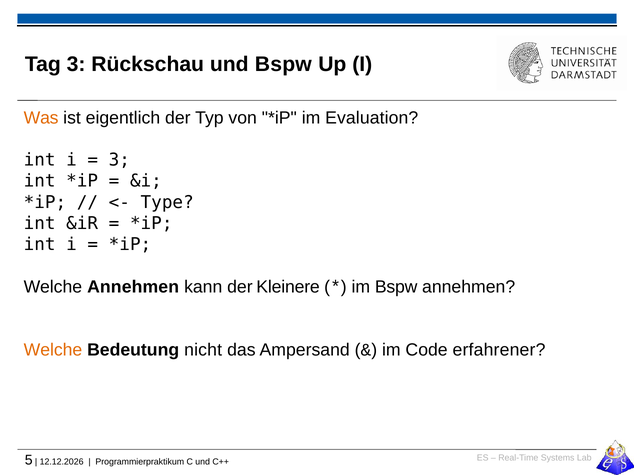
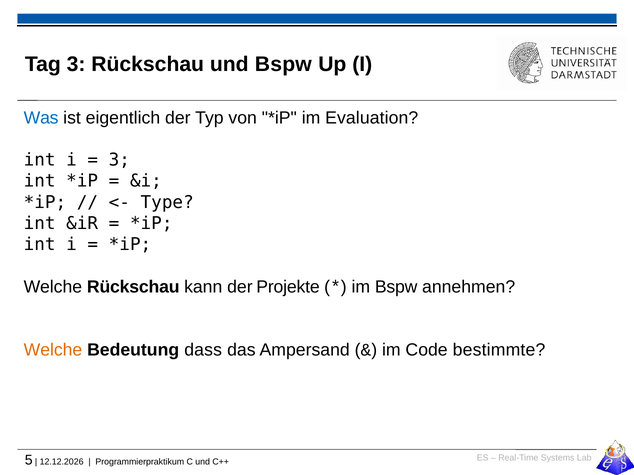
Was colour: orange -> blue
Welche Annehmen: Annehmen -> Rückschau
Kleinere: Kleinere -> Projekte
nicht: nicht -> dass
erfahrener: erfahrener -> bestimmte
